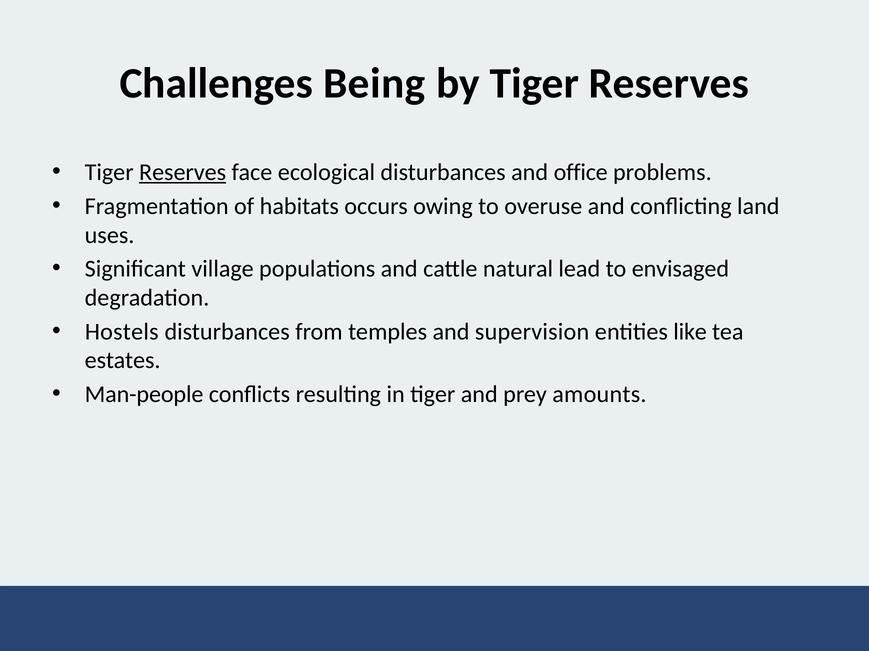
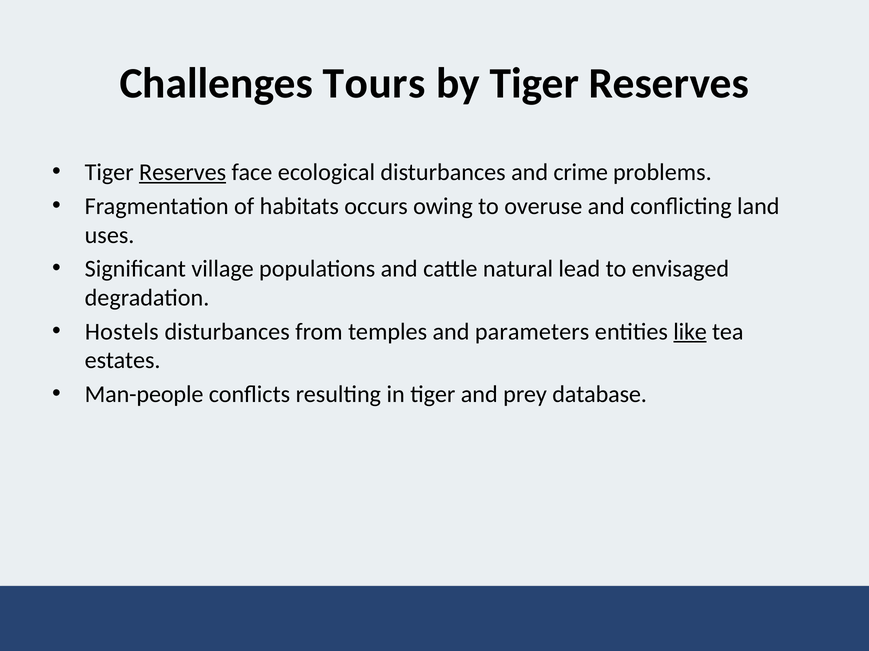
Being: Being -> Tours
office: office -> crime
supervision: supervision -> parameters
like underline: none -> present
amounts: amounts -> database
